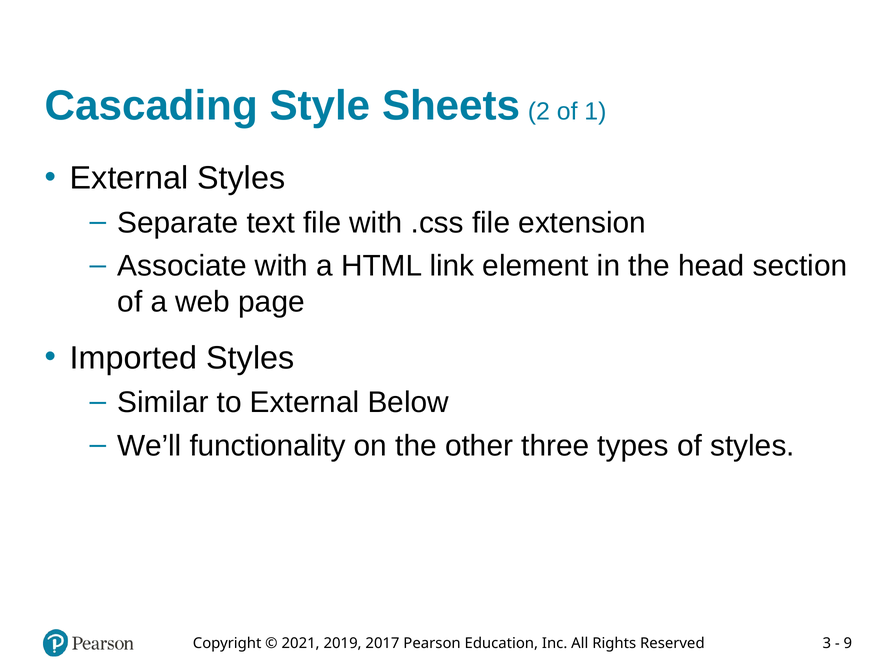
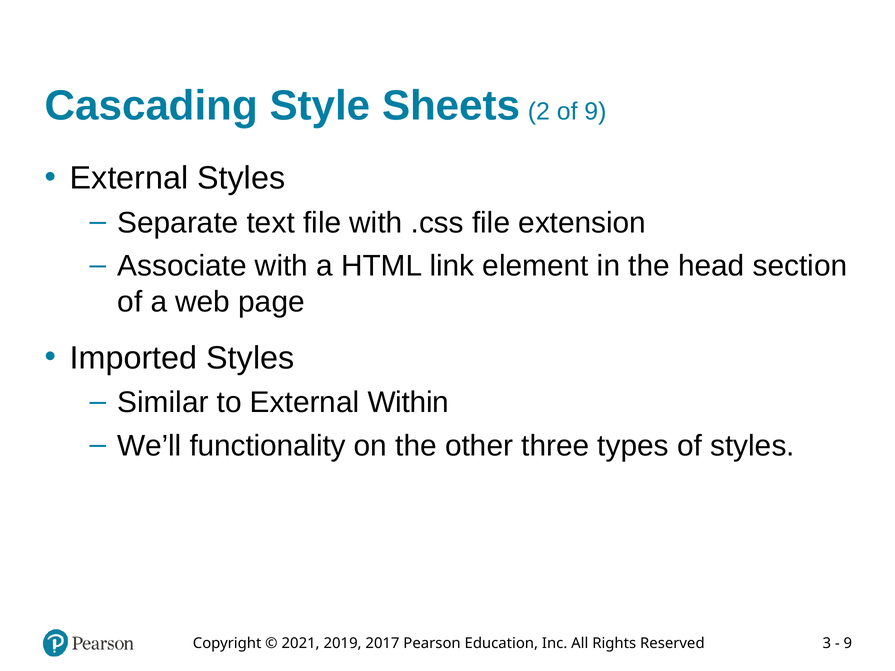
of 1: 1 -> 9
Below: Below -> Within
